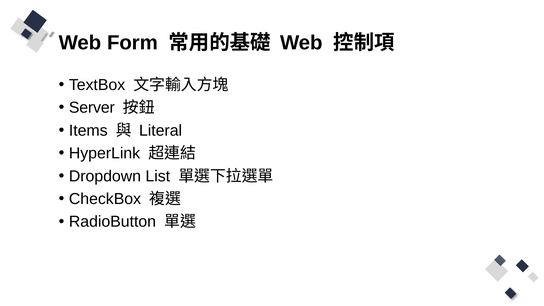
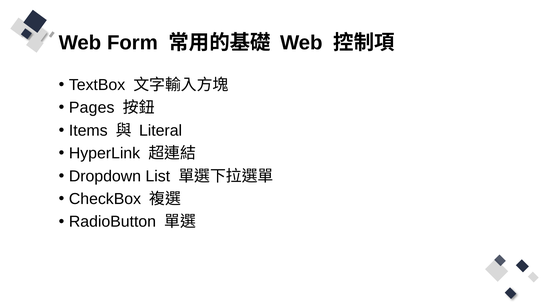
Server: Server -> Pages
